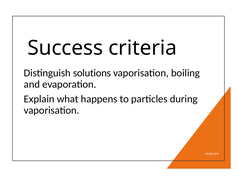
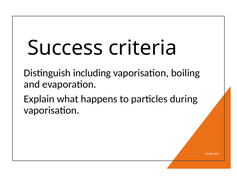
solutions: solutions -> including
